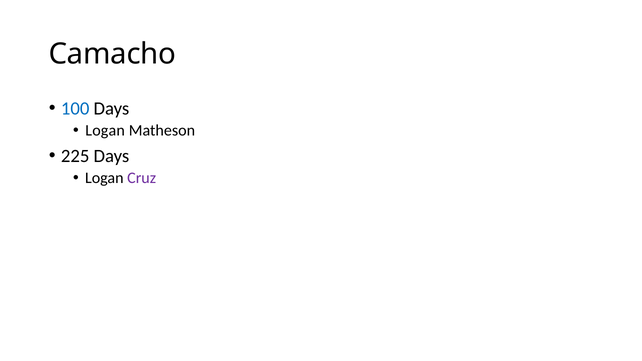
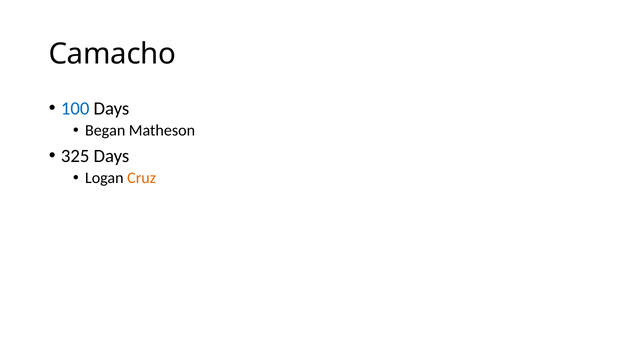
Logan at (105, 131): Logan -> Began
225: 225 -> 325
Cruz colour: purple -> orange
